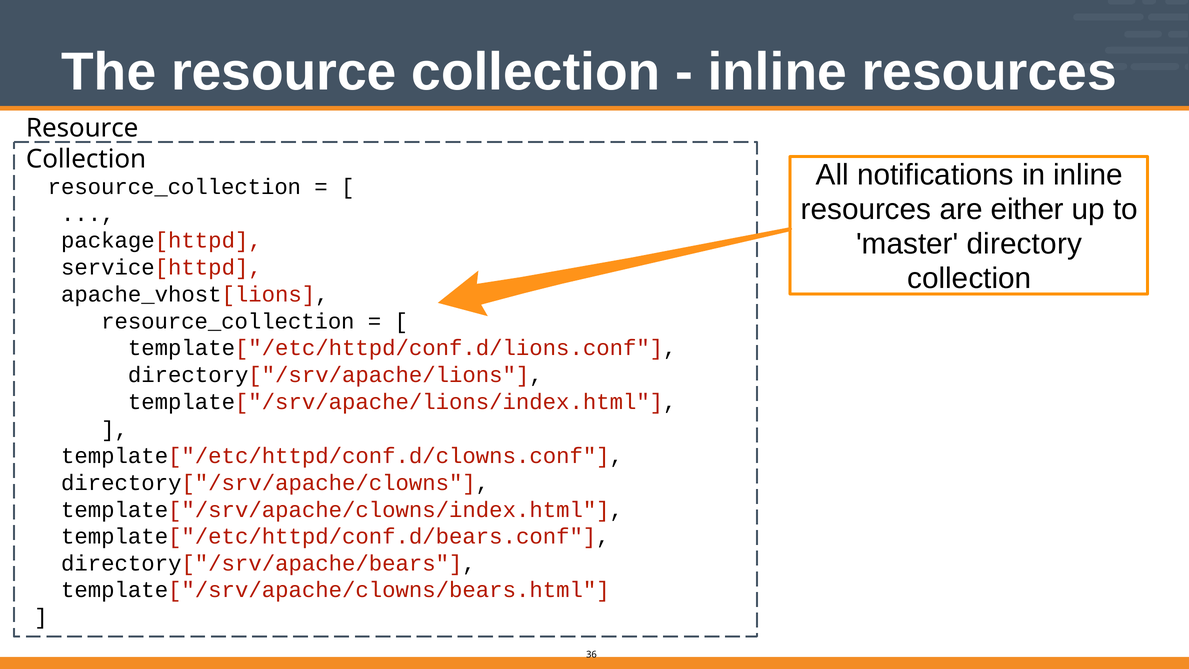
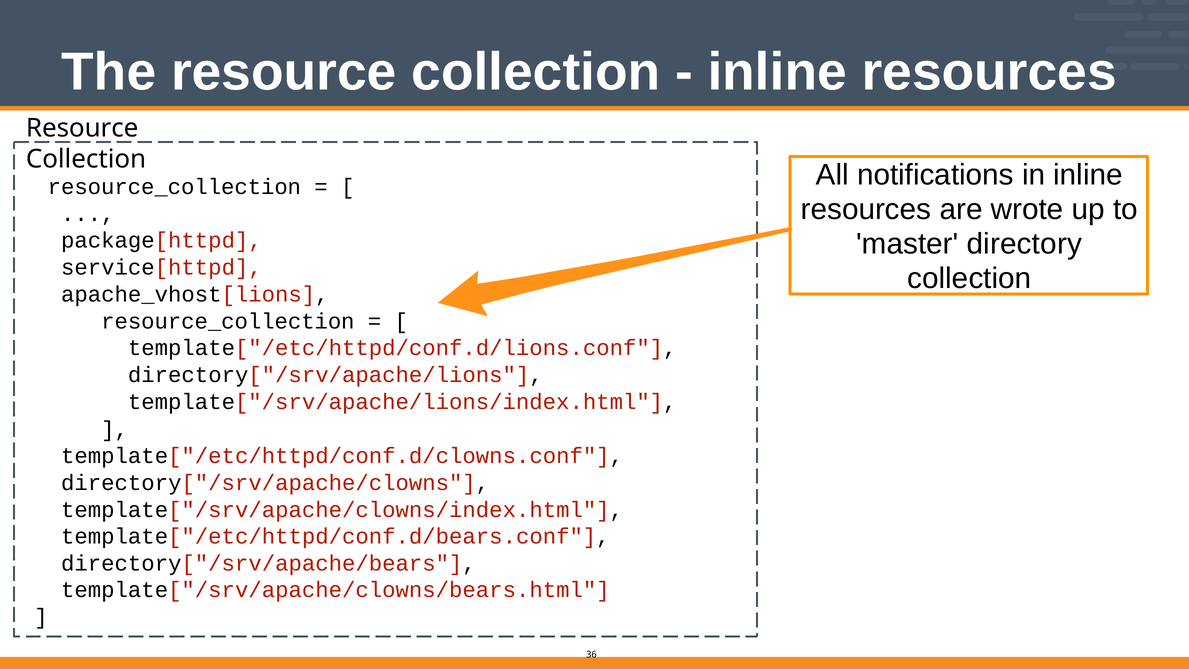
either: either -> wrote
